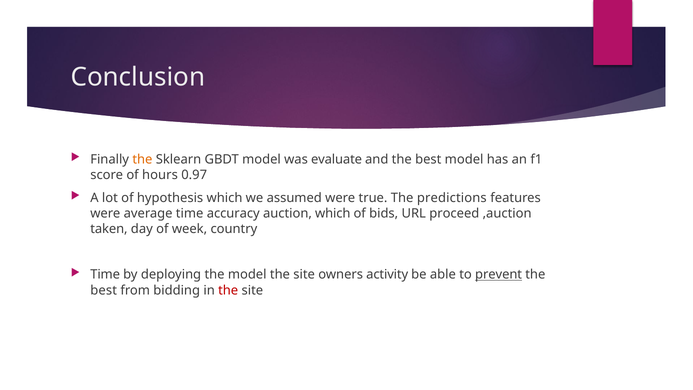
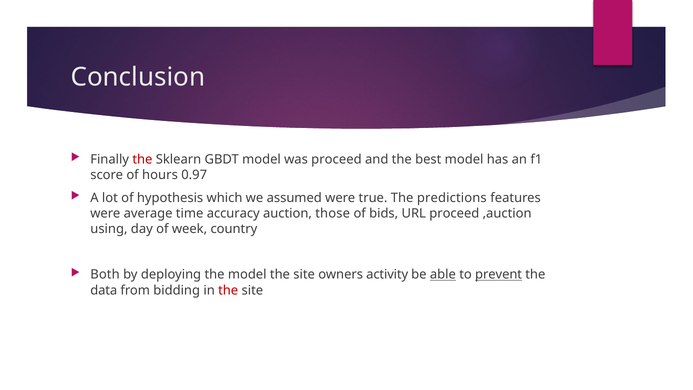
the at (142, 159) colour: orange -> red
was evaluate: evaluate -> proceed
auction which: which -> those
taken: taken -> using
Time at (105, 275): Time -> Both
able underline: none -> present
best at (104, 290): best -> data
